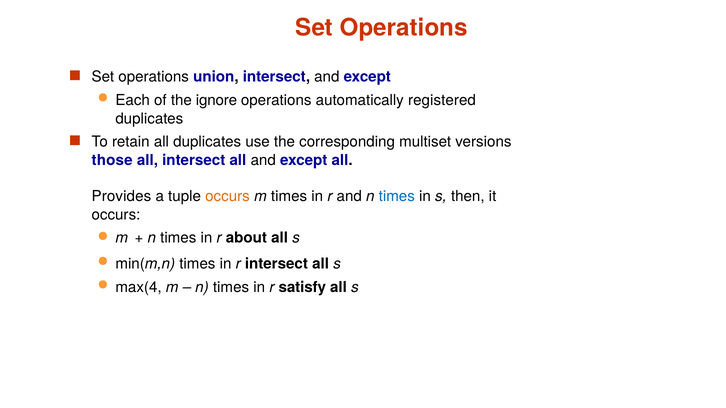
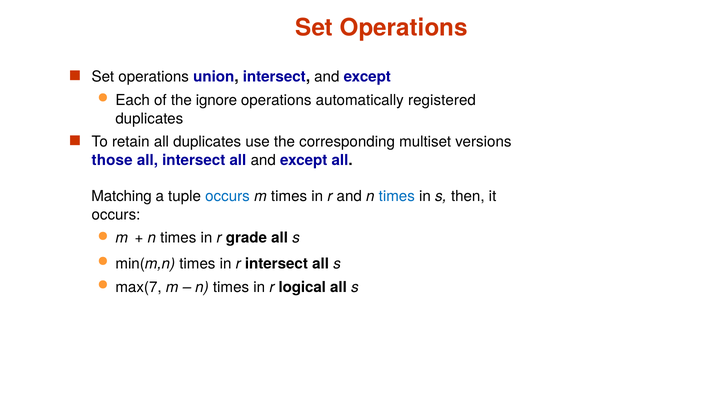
Provides: Provides -> Matching
occurs at (227, 197) colour: orange -> blue
about: about -> grade
max(4: max(4 -> max(7
satisfy: satisfy -> logical
